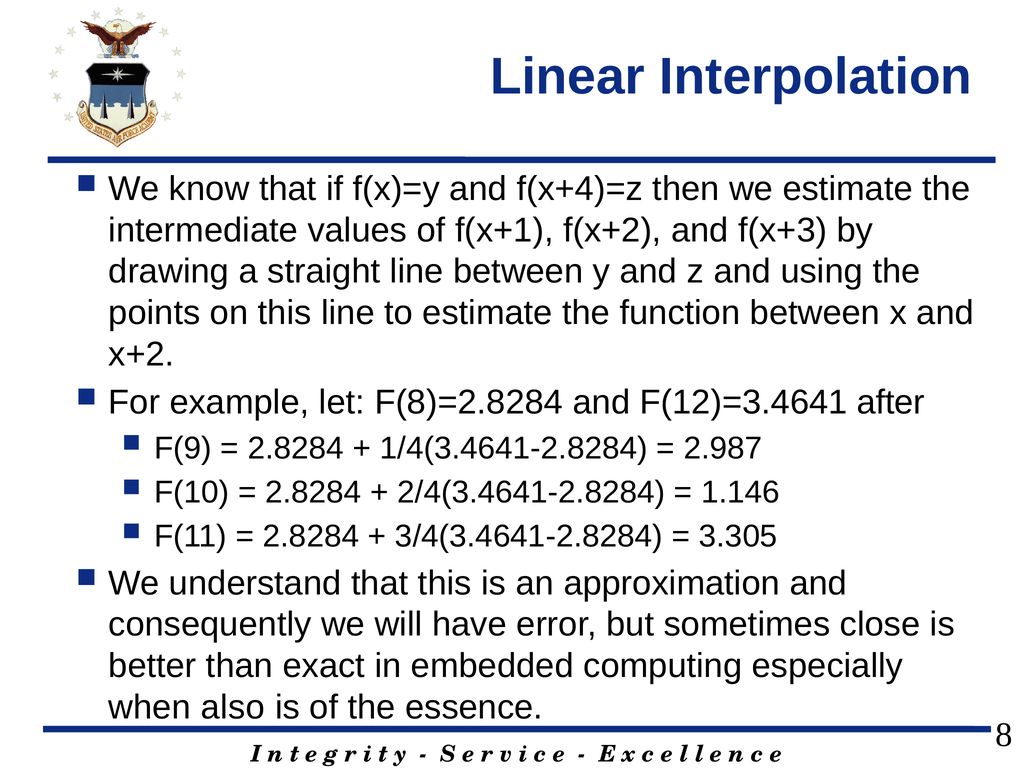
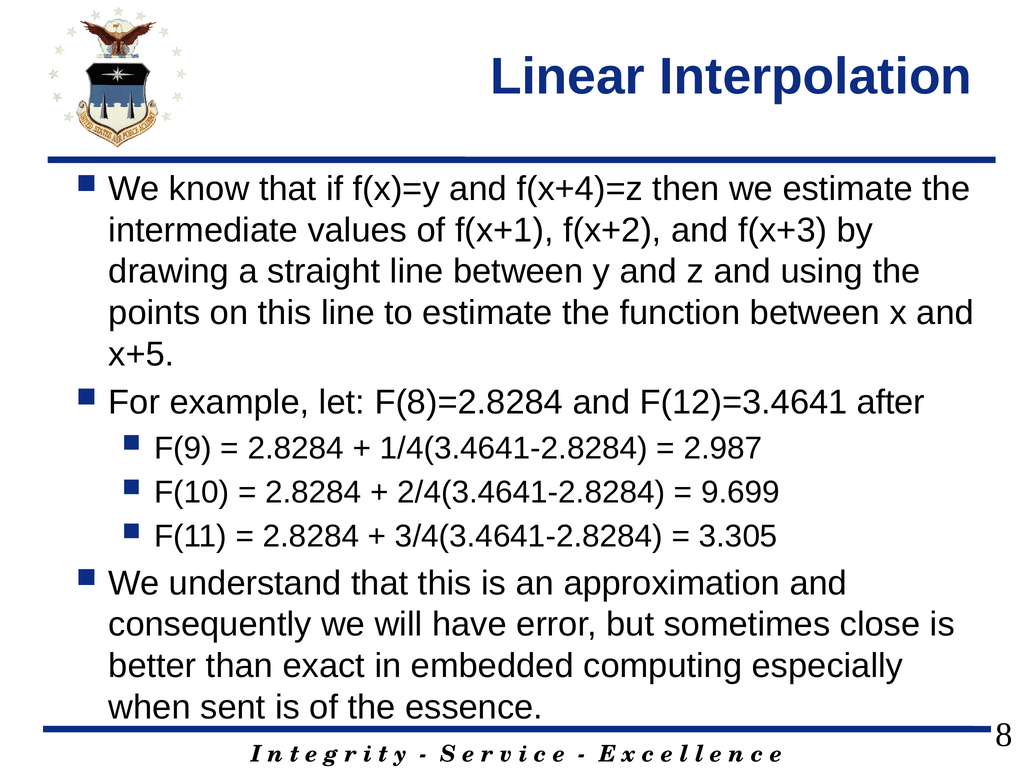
x+2: x+2 -> x+5
1.146: 1.146 -> 9.699
also: also -> sent
